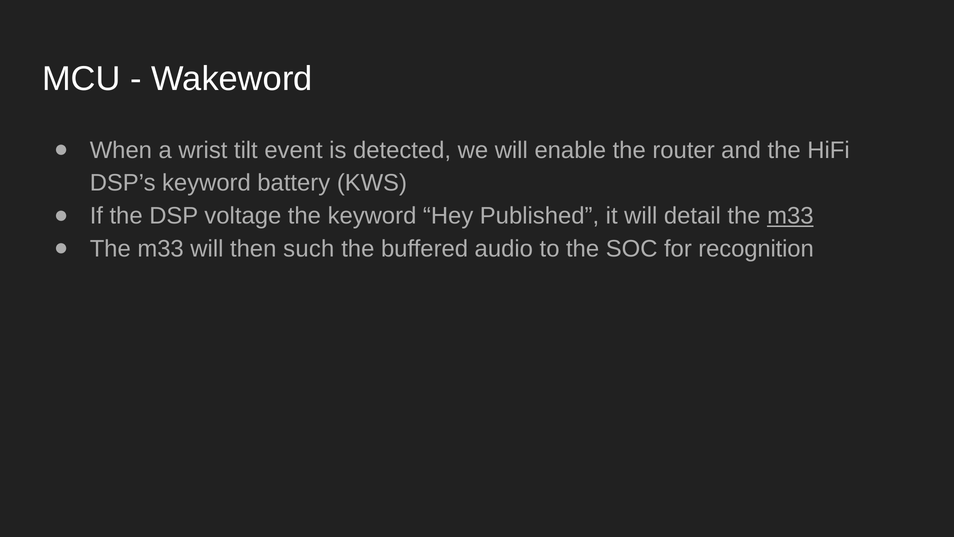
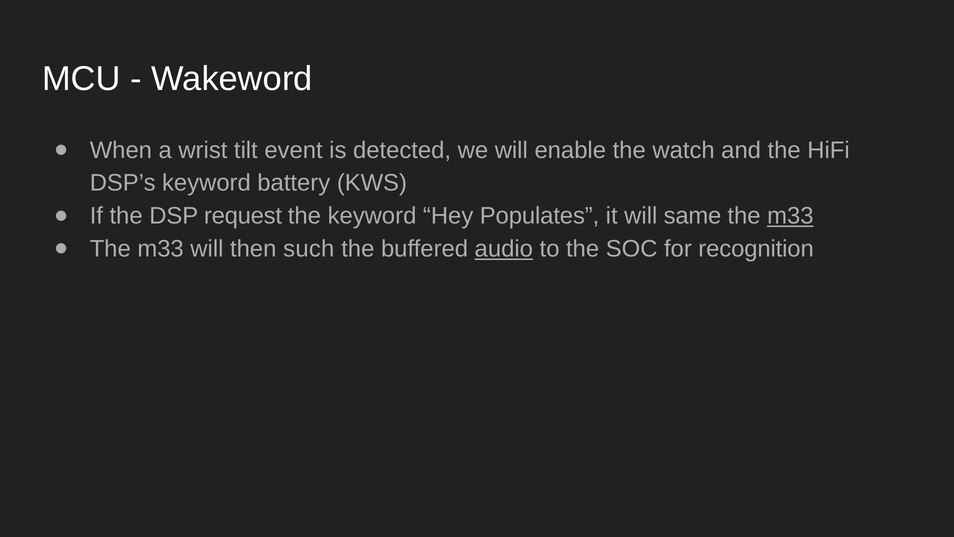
router: router -> watch
voltage: voltage -> request
Published: Published -> Populates
detail: detail -> same
audio underline: none -> present
